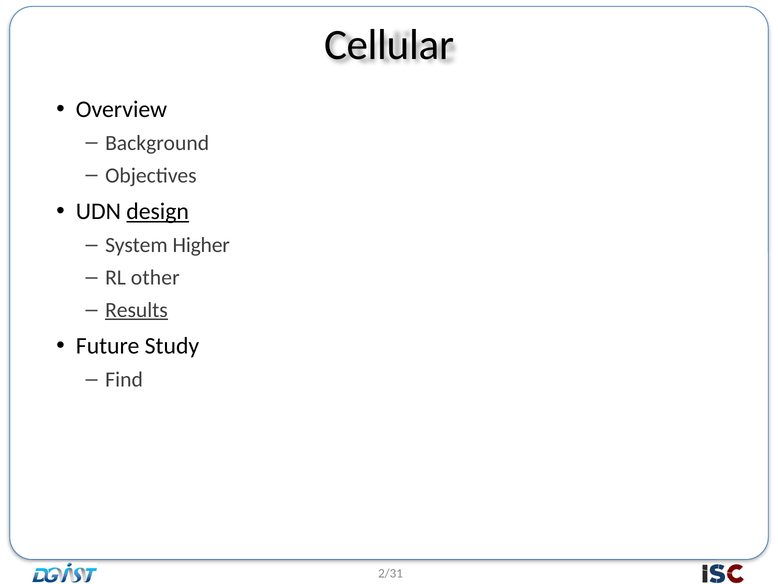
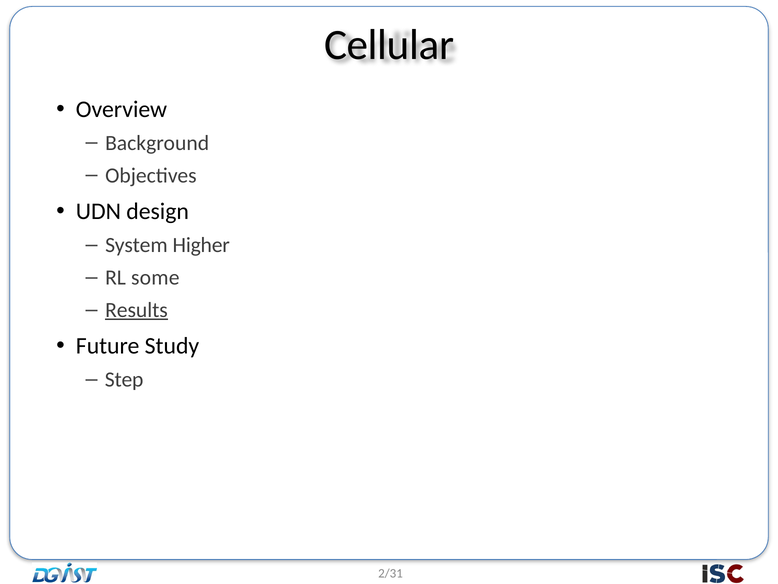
design underline: present -> none
other: other -> some
Find: Find -> Step
